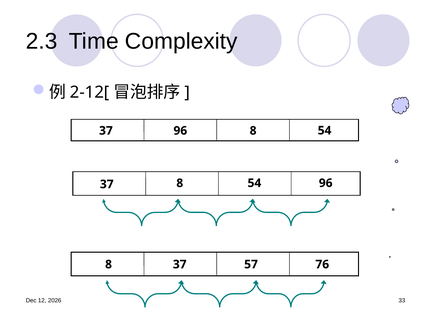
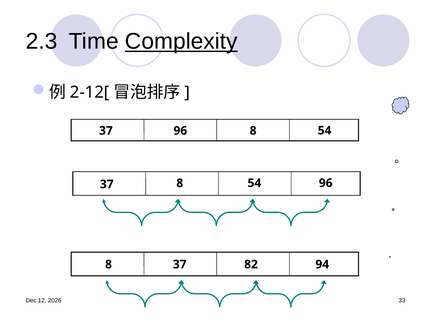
Complexity underline: none -> present
57: 57 -> 82
76: 76 -> 94
